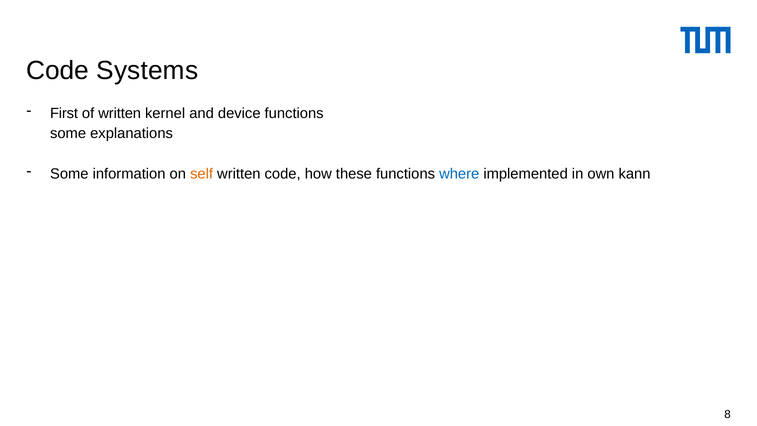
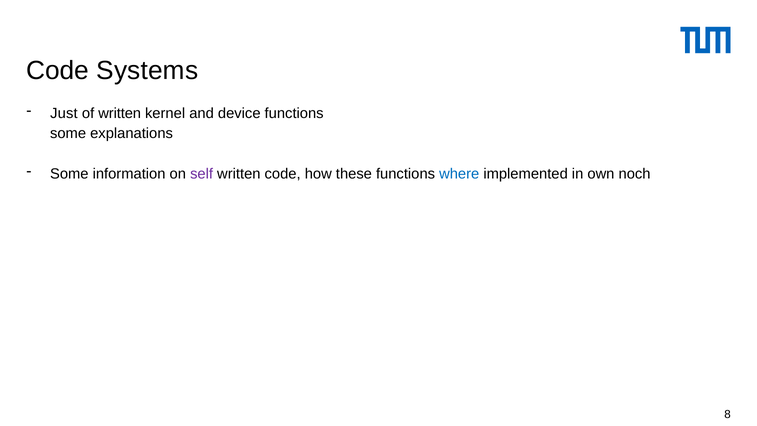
First: First -> Just
self colour: orange -> purple
kann: kann -> noch
